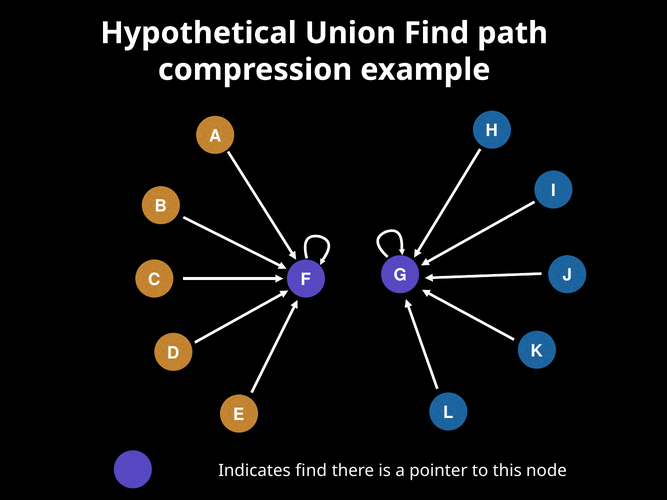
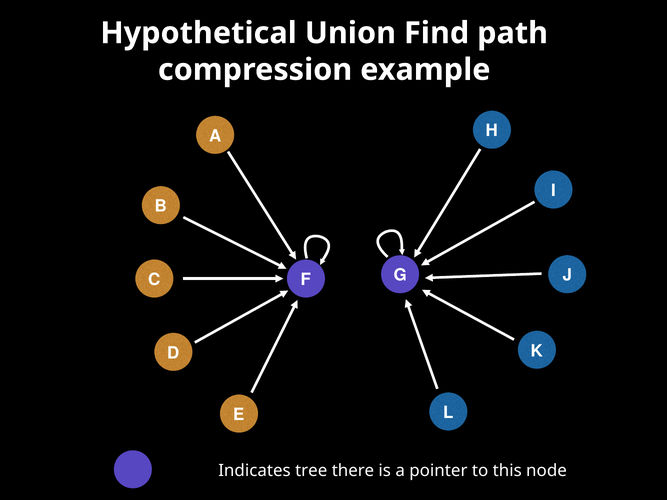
Indicates find: find -> tree
